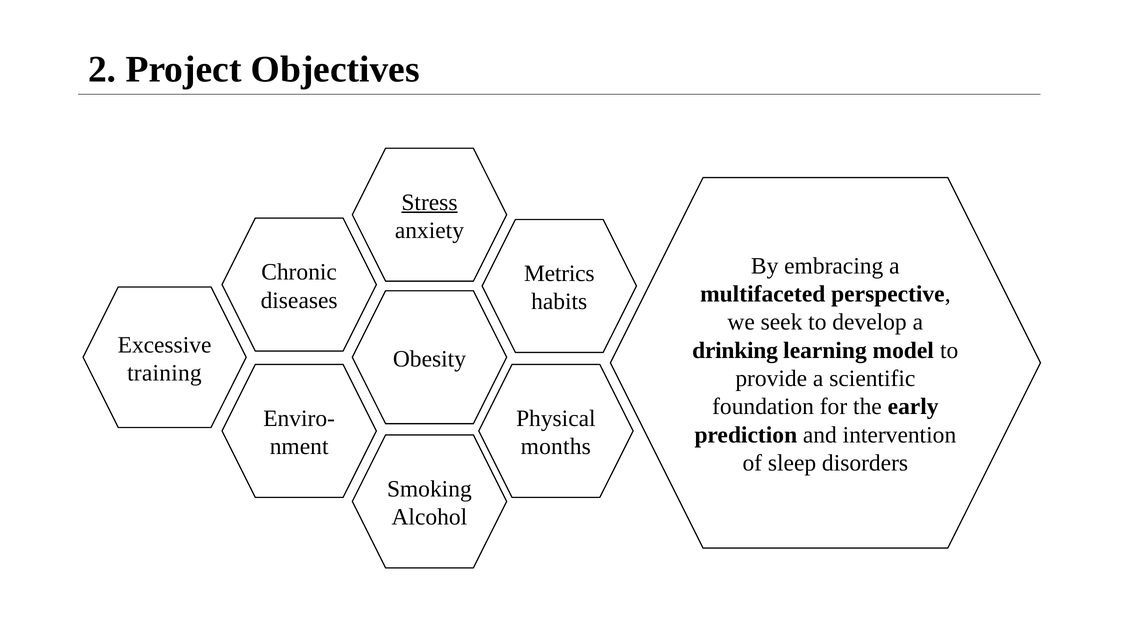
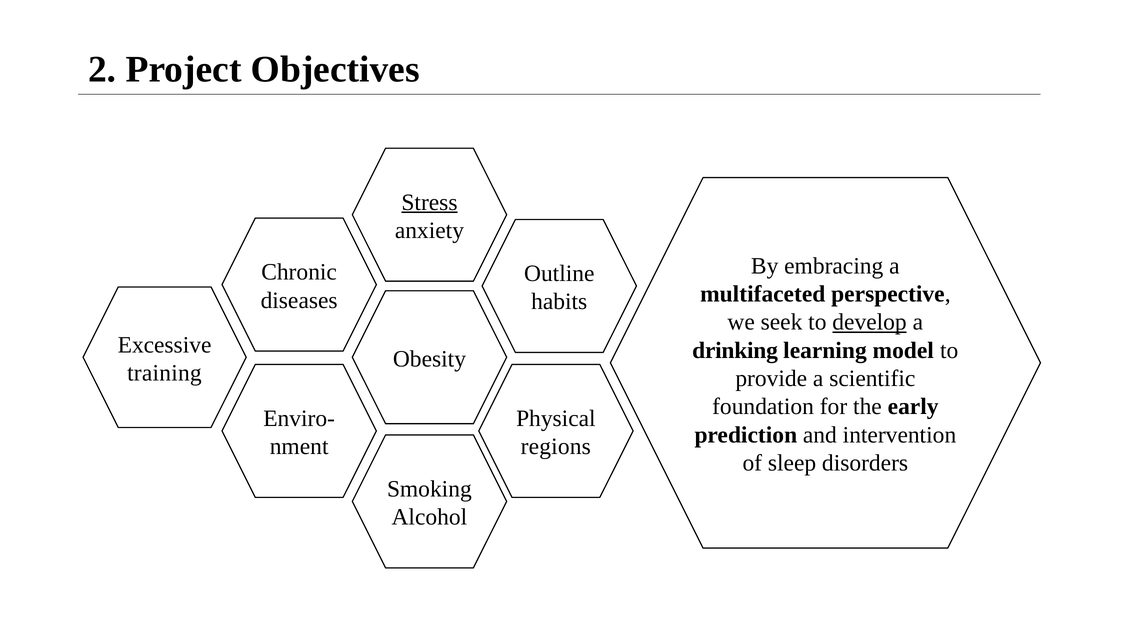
Metrics: Metrics -> Outline
develop underline: none -> present
months: months -> regions
